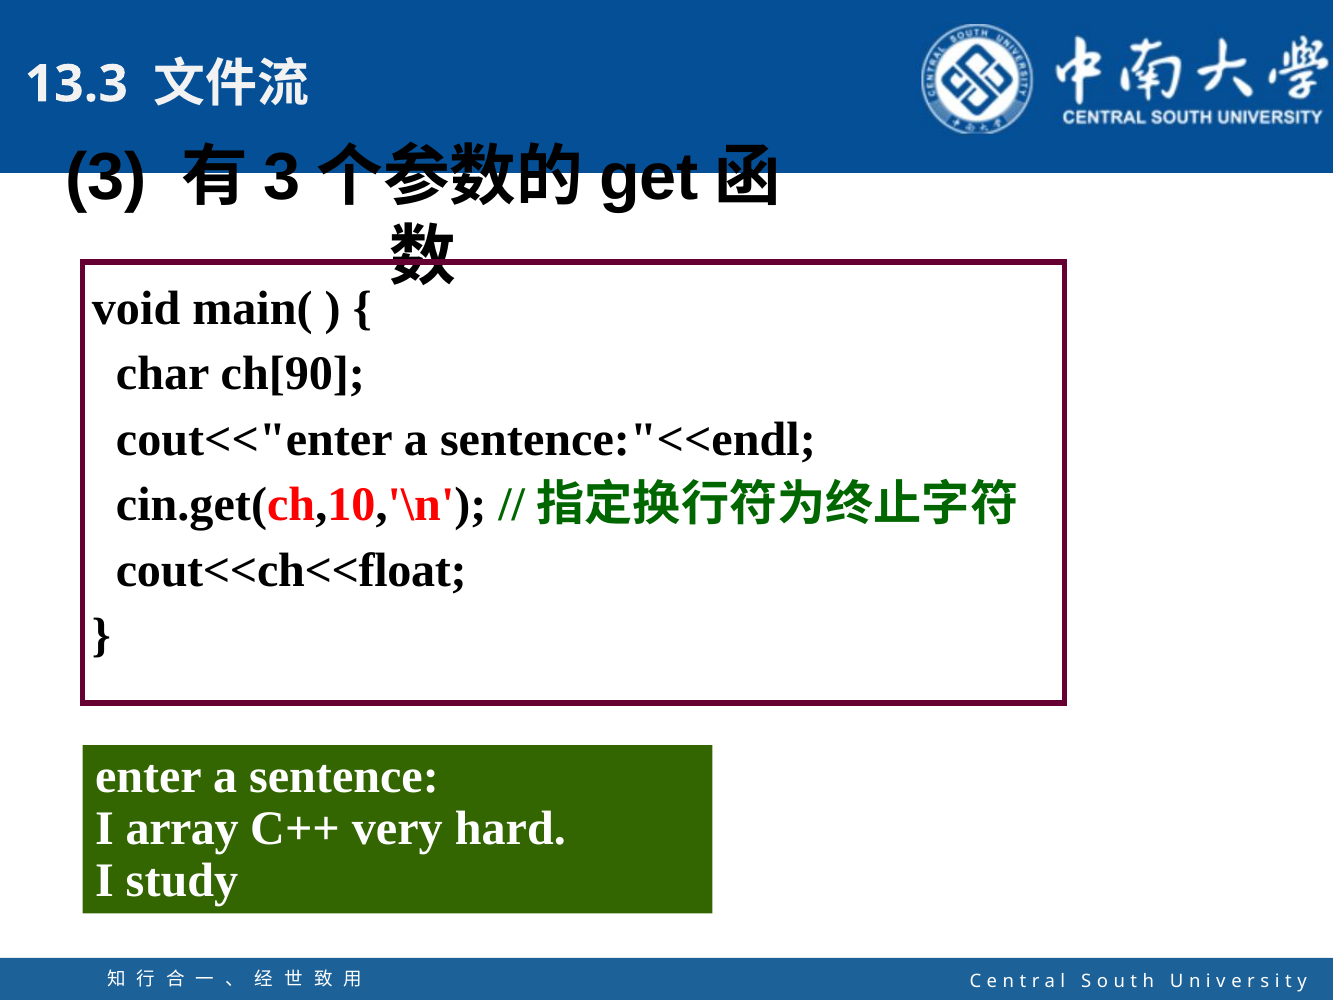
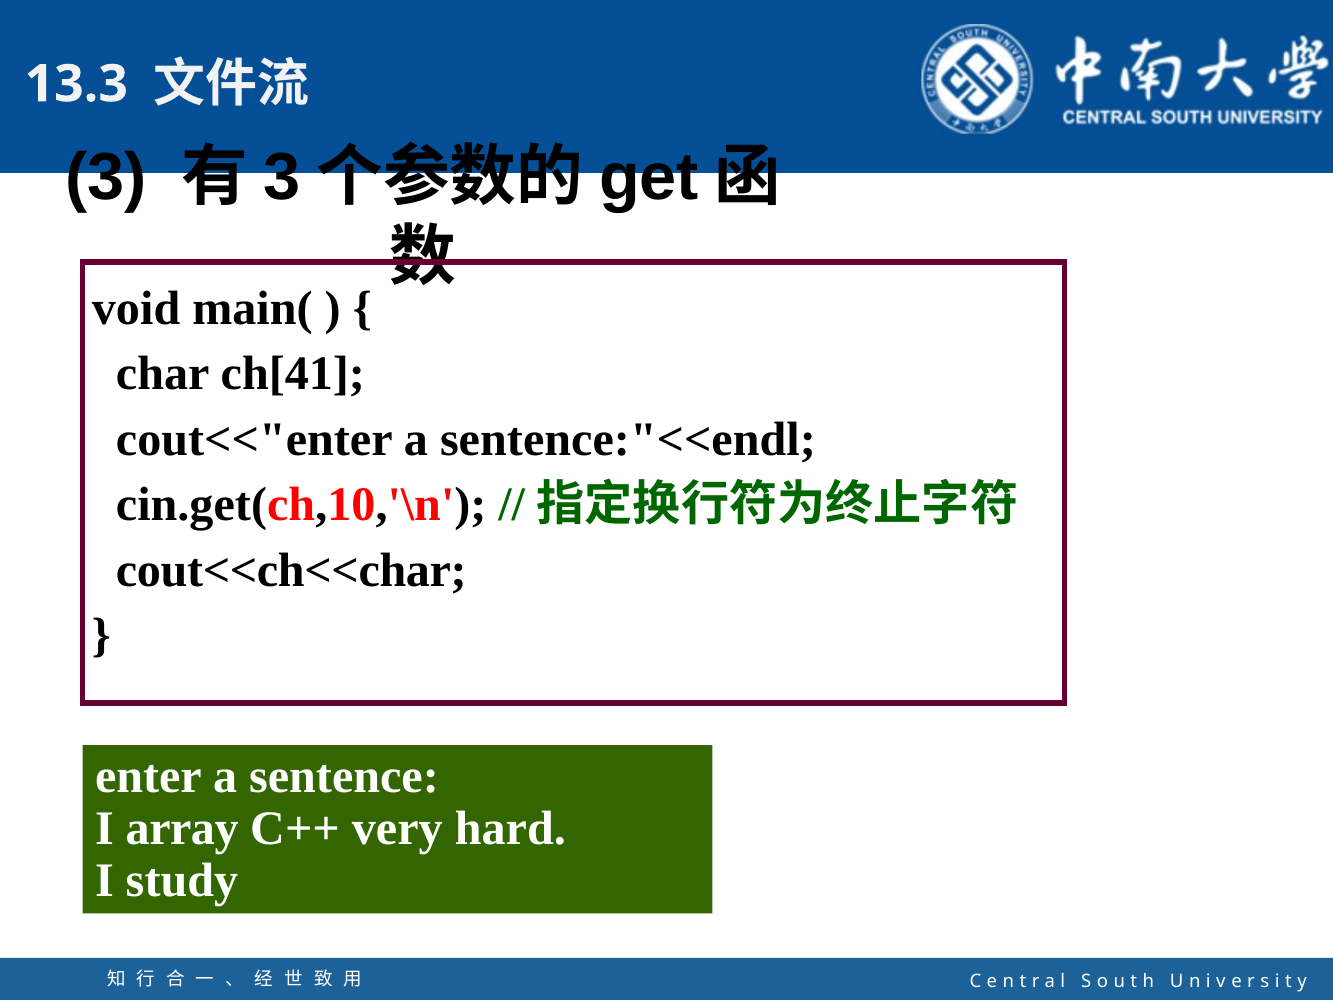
ch[90: ch[90 -> ch[41
cout<<ch<<float: cout<<ch<<float -> cout<<ch<<char
